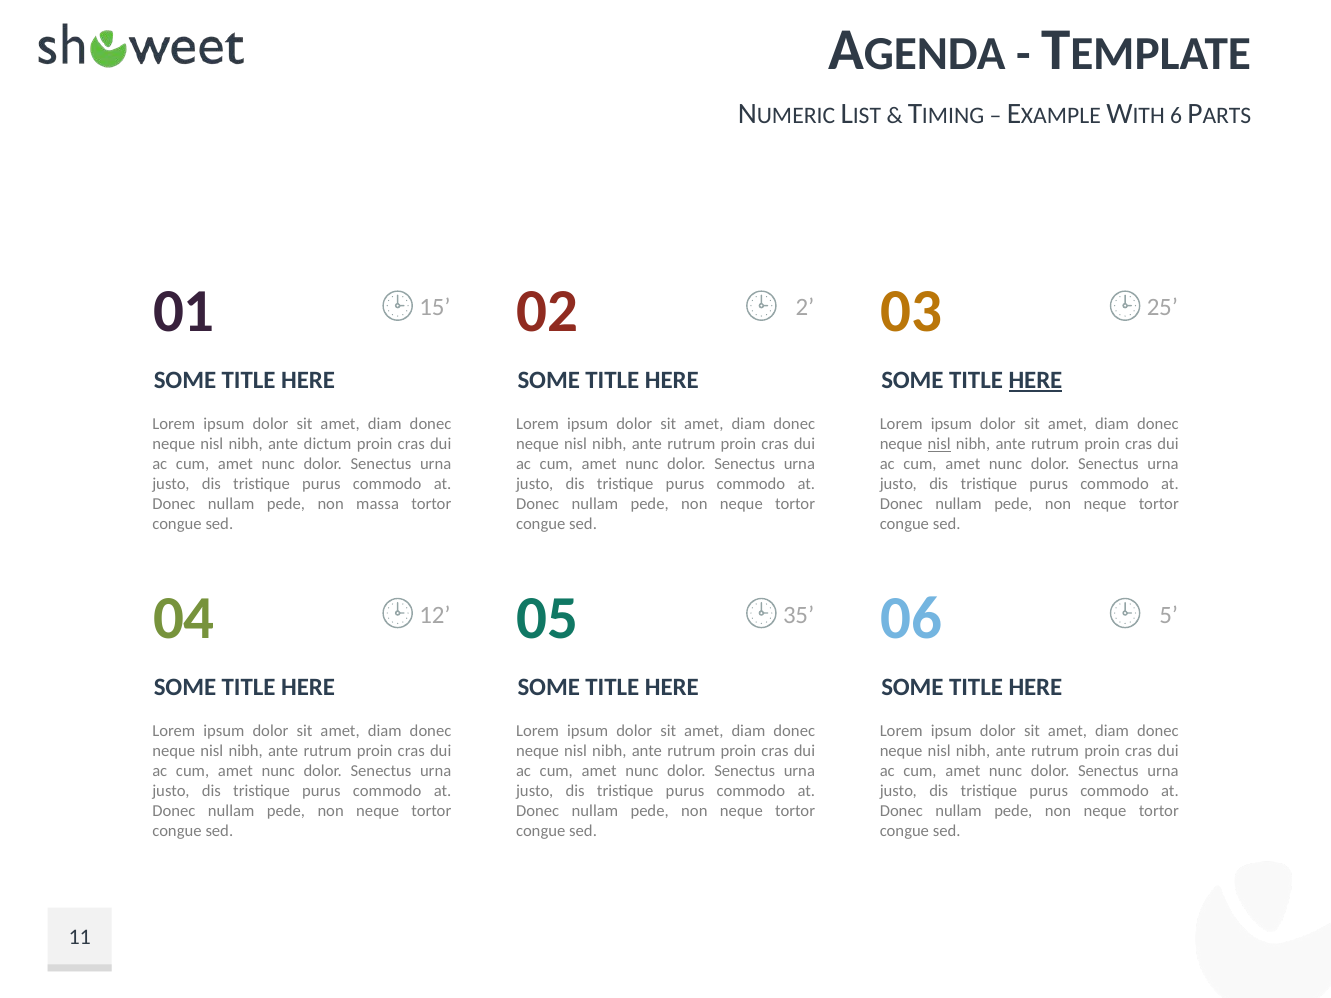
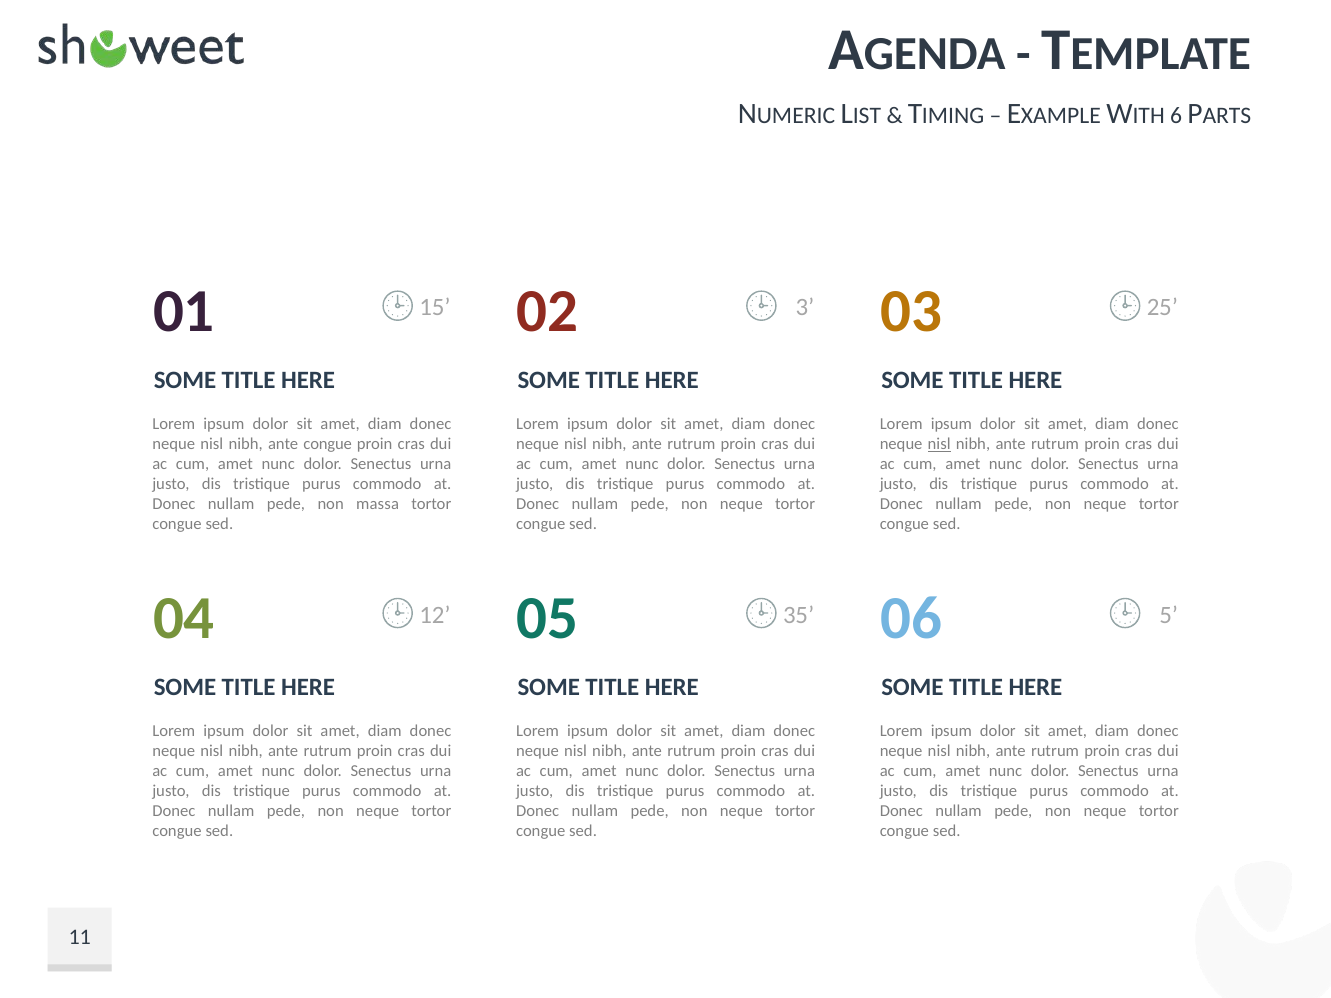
2: 2 -> 3
HERE at (1035, 380) underline: present -> none
ante dictum: dictum -> congue
